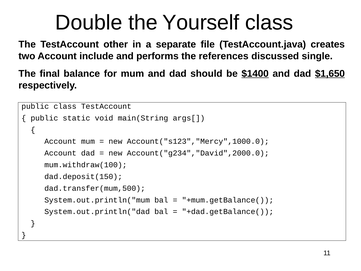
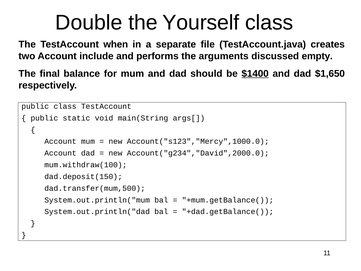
other: other -> when
references: references -> arguments
single: single -> empty
$1,650 underline: present -> none
